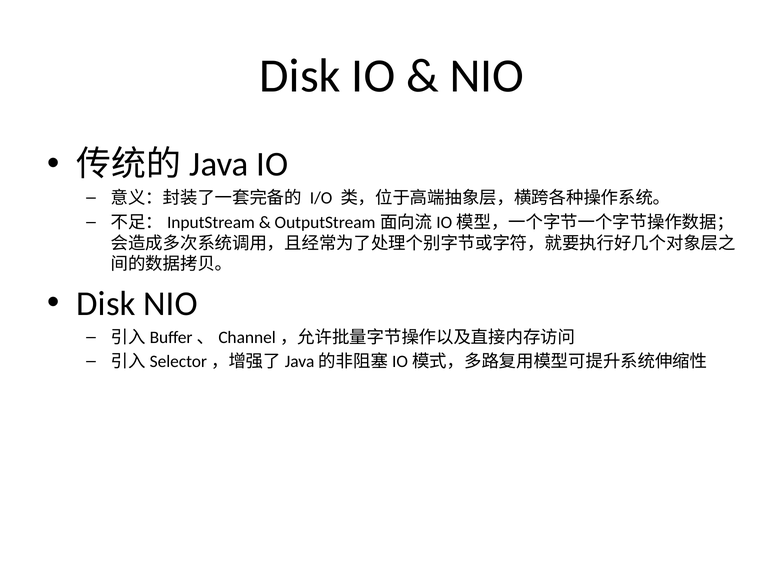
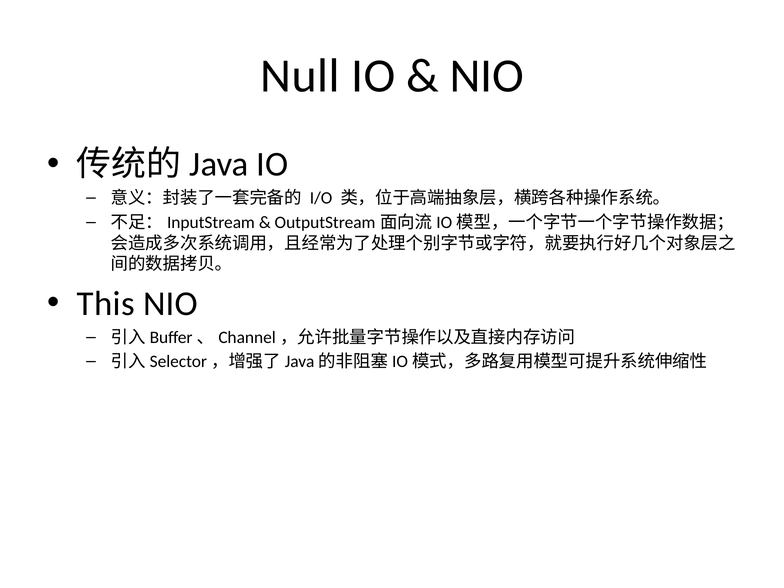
Disk at (300, 76): Disk -> Null
Disk at (106, 304): Disk -> This
